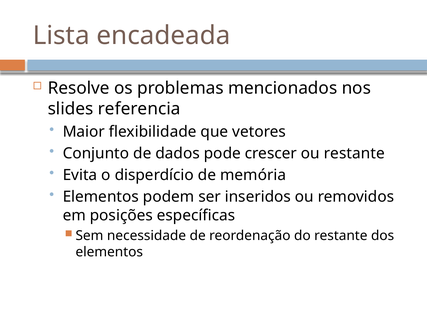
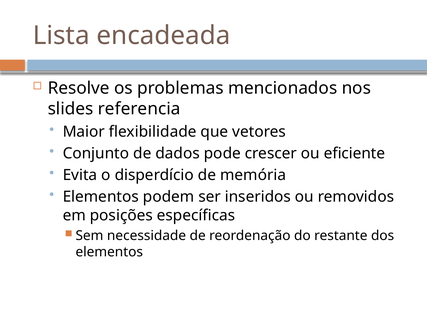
ou restante: restante -> eficiente
